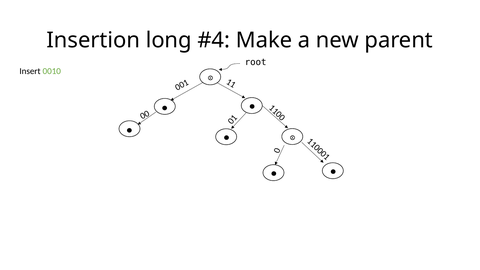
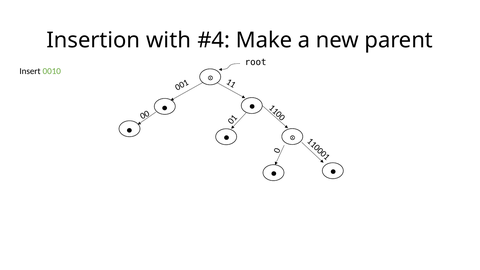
long: long -> with
